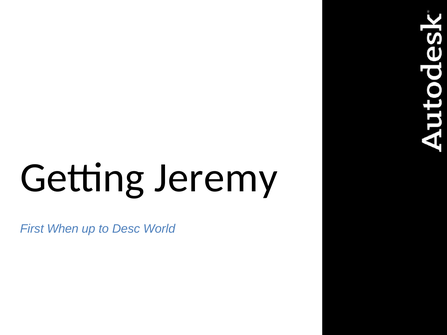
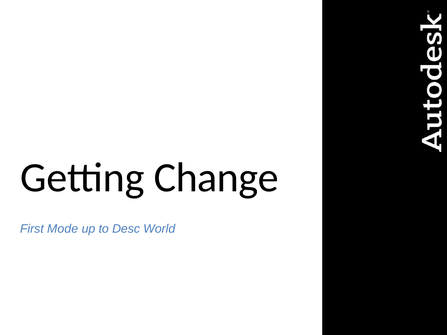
Jeremy: Jeremy -> Change
When: When -> Mode
